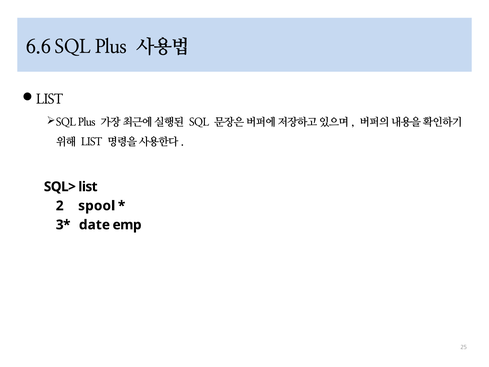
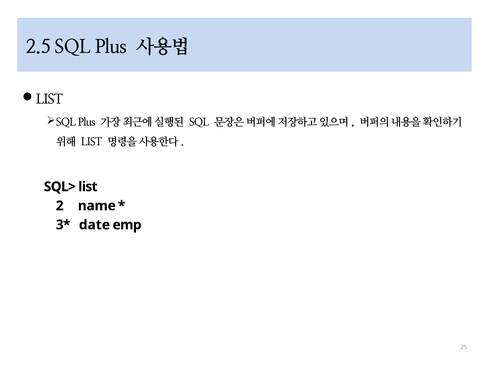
6.6: 6.6 -> 2.5
spool: spool -> name
